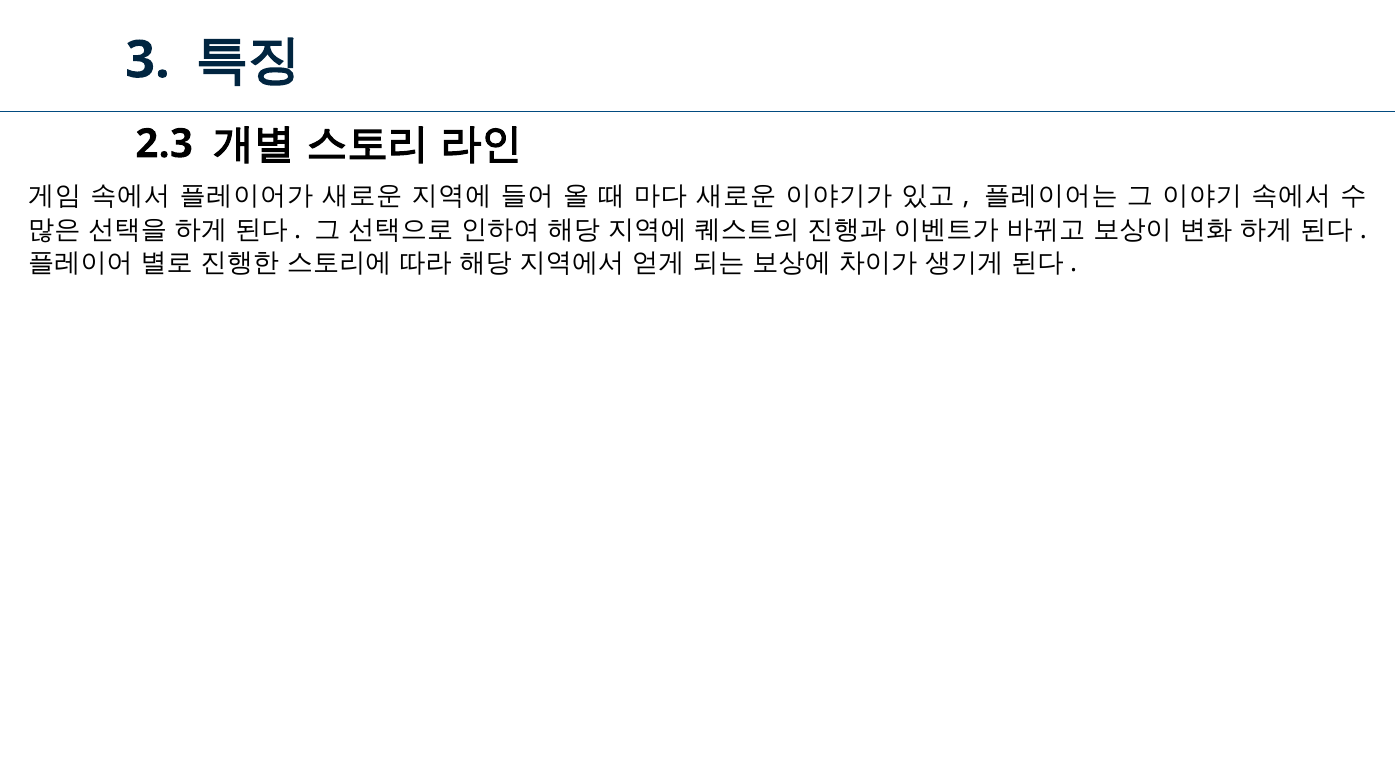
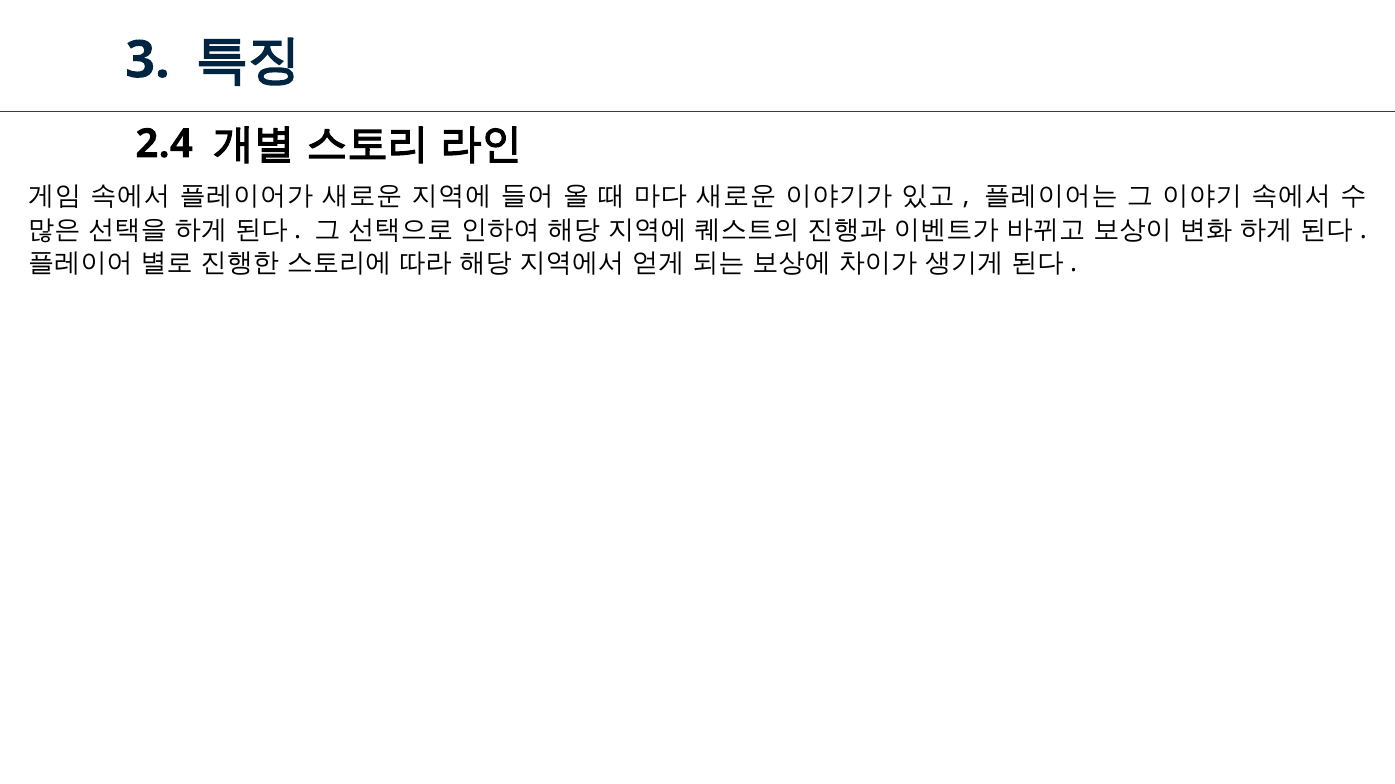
2.3: 2.3 -> 2.4
